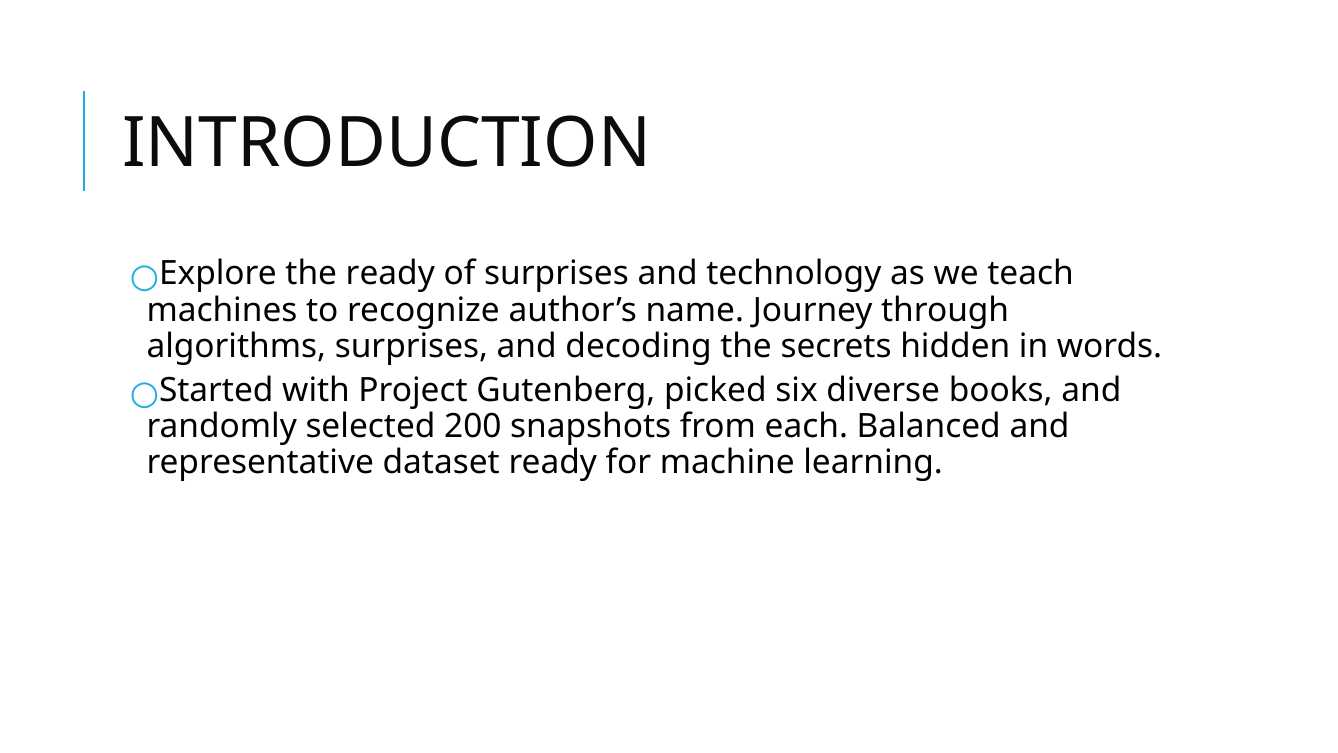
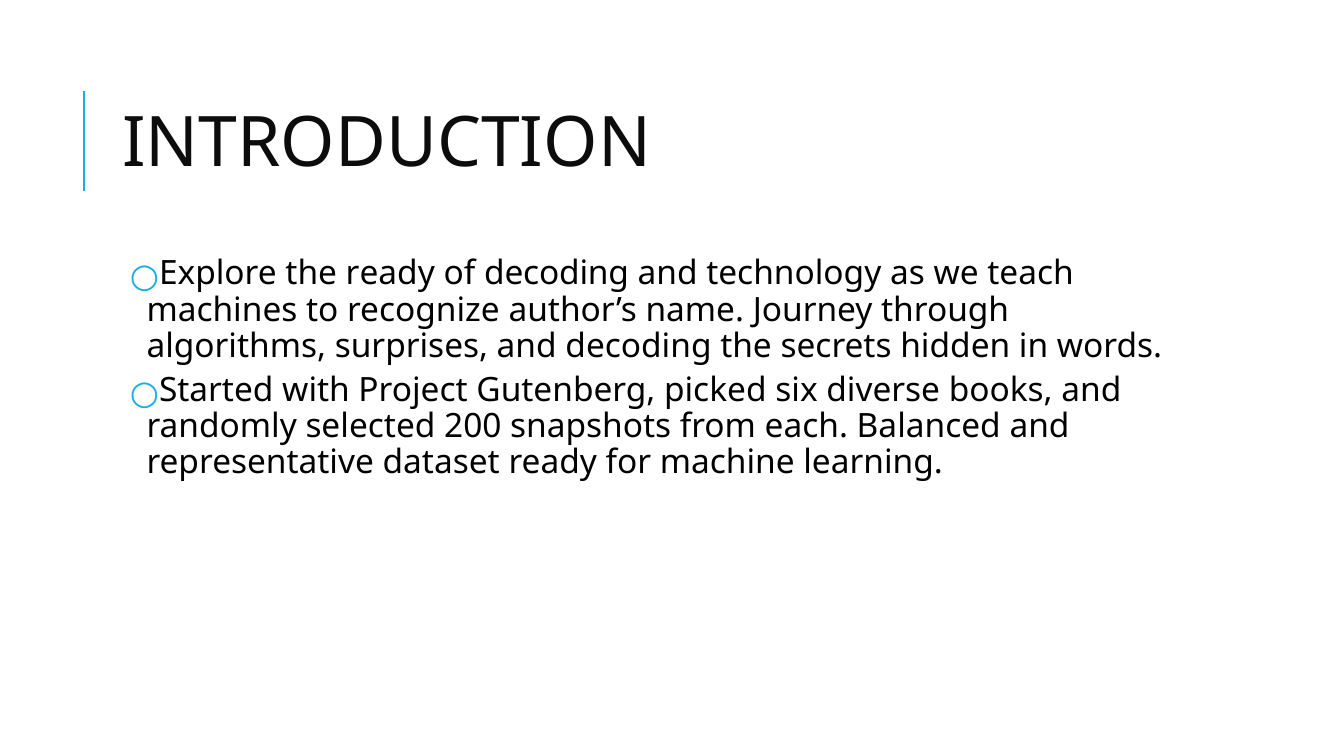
of surprises: surprises -> decoding
